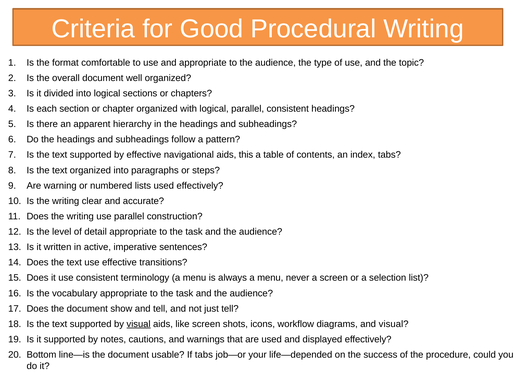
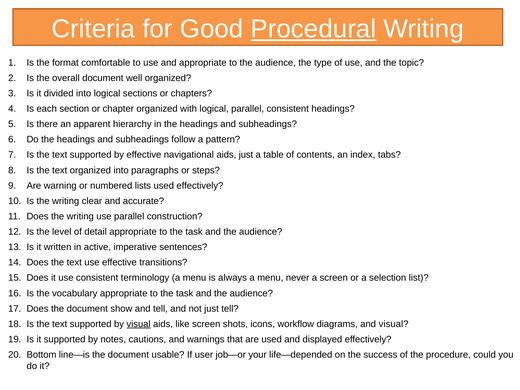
Procedural underline: none -> present
aids this: this -> just
If tabs: tabs -> user
